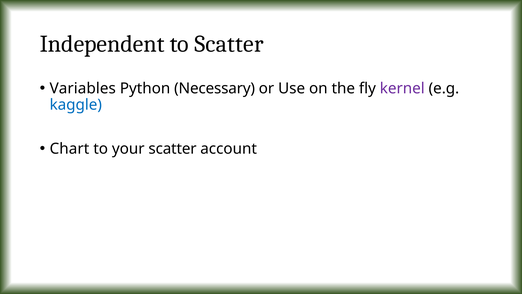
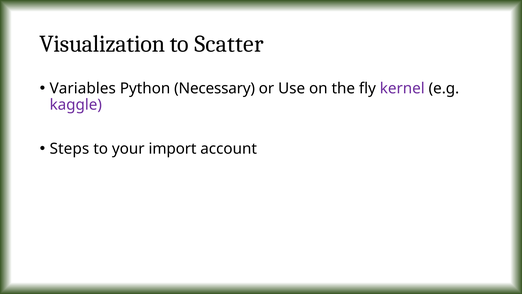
Independent: Independent -> Visualization
kaggle colour: blue -> purple
Chart: Chart -> Steps
your scatter: scatter -> import
